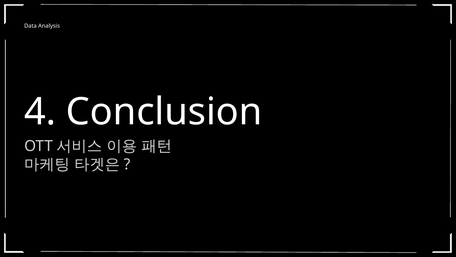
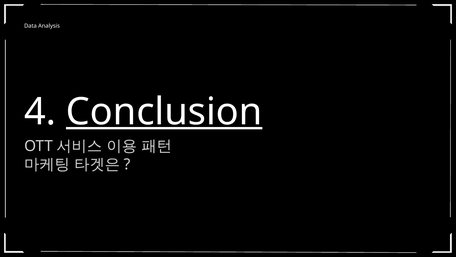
Conclusion underline: none -> present
